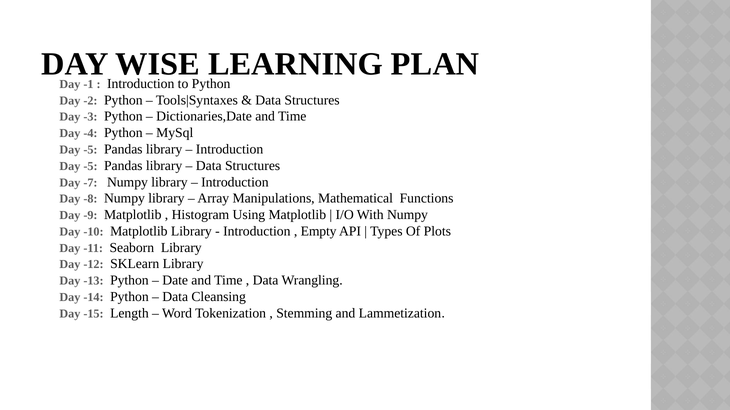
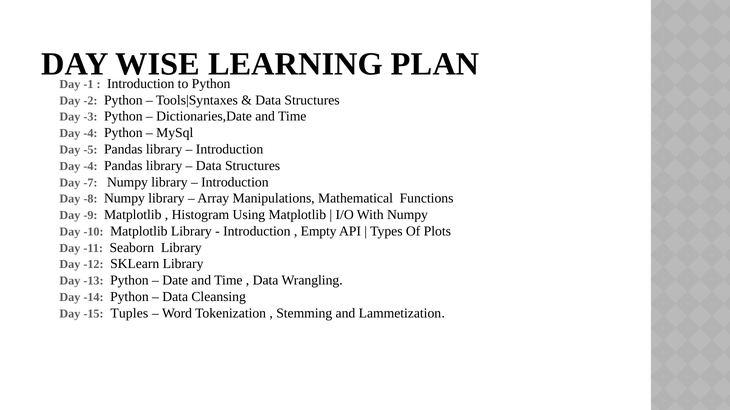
-5 at (90, 166): -5 -> -4
Length: Length -> Tuples
